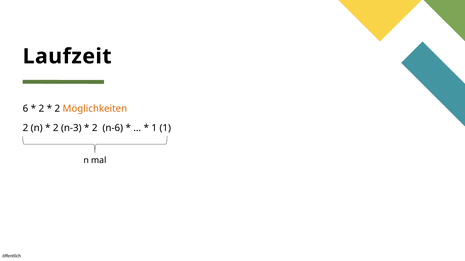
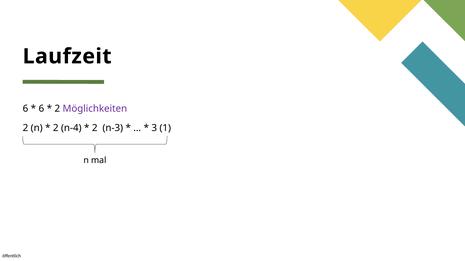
2 at (41, 109): 2 -> 6
Möglichkeiten colour: orange -> purple
n-3: n-3 -> n-4
n-6: n-6 -> n-3
1 at (154, 128): 1 -> 3
